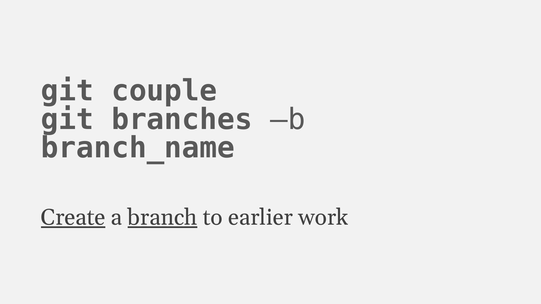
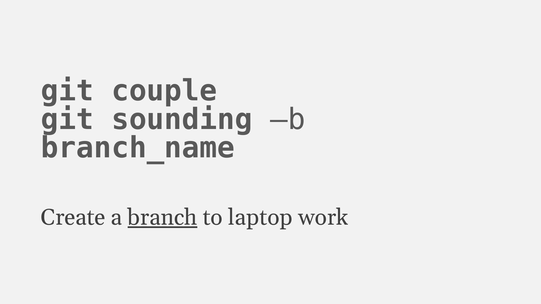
branches: branches -> sounding
Create underline: present -> none
earlier: earlier -> laptop
